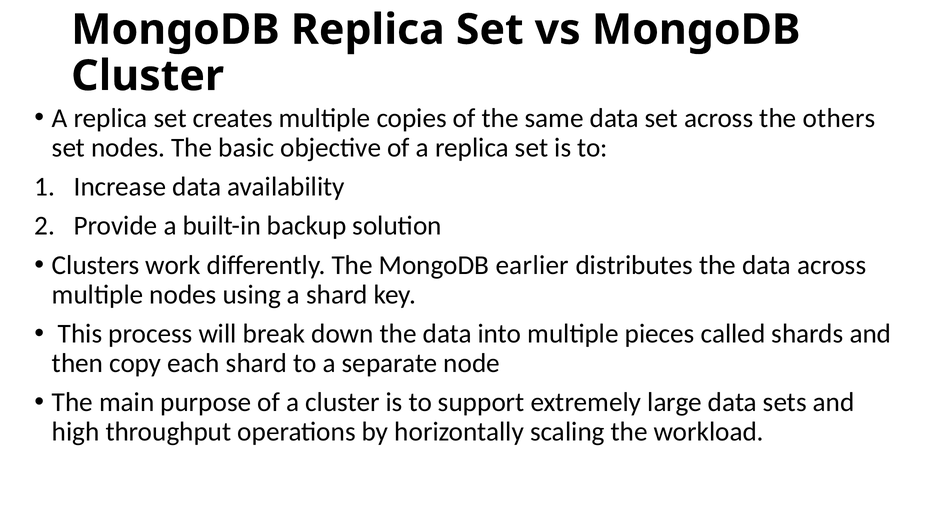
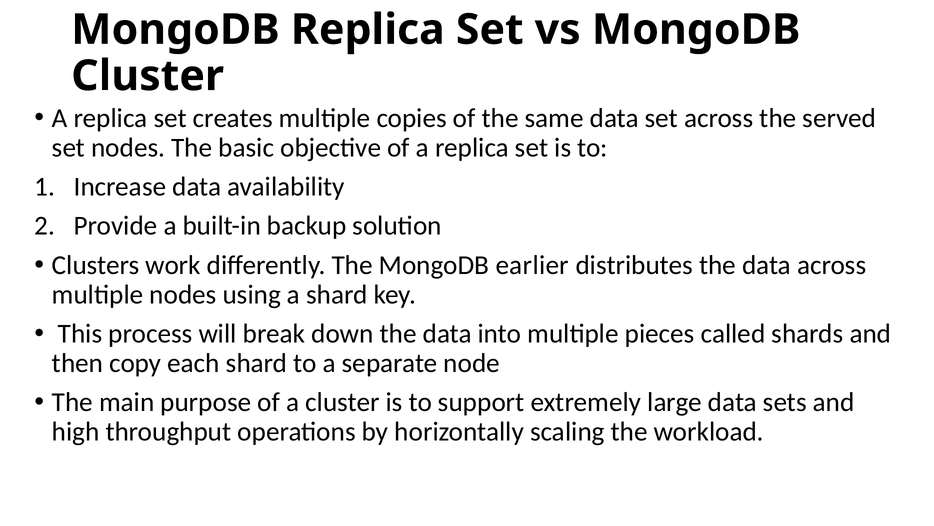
others: others -> served
